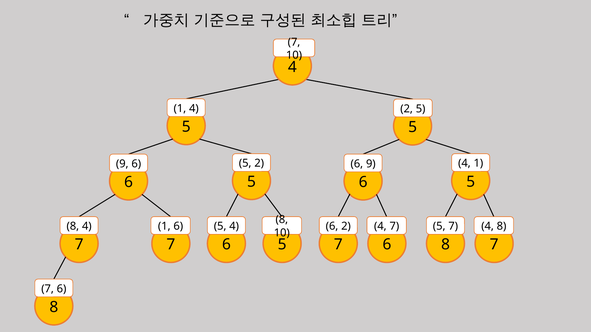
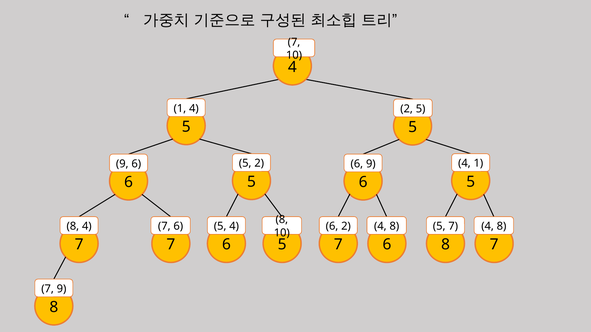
1 at (164, 227): 1 -> 7
7 at (394, 227): 7 -> 8
6 at (62, 289): 6 -> 9
